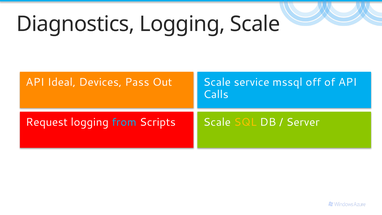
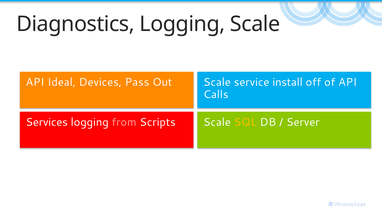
mssql: mssql -> install
Request: Request -> Services
from colour: light blue -> pink
